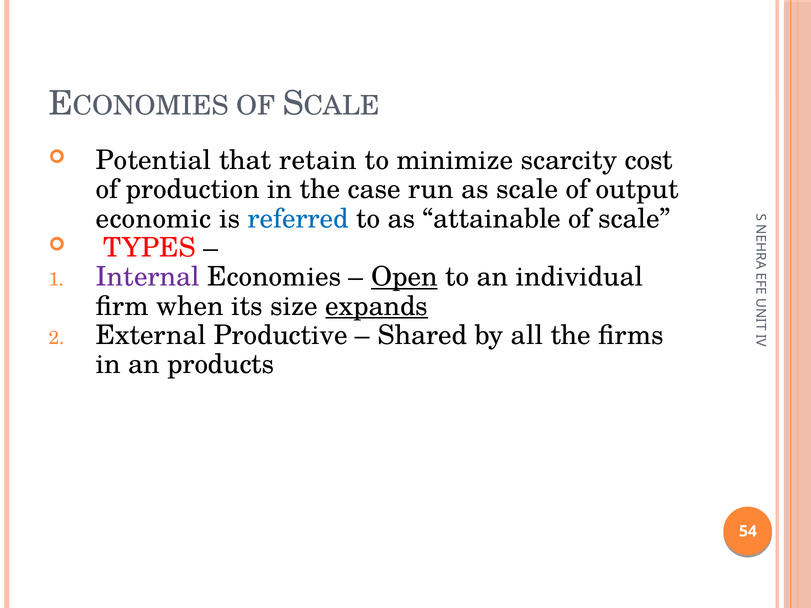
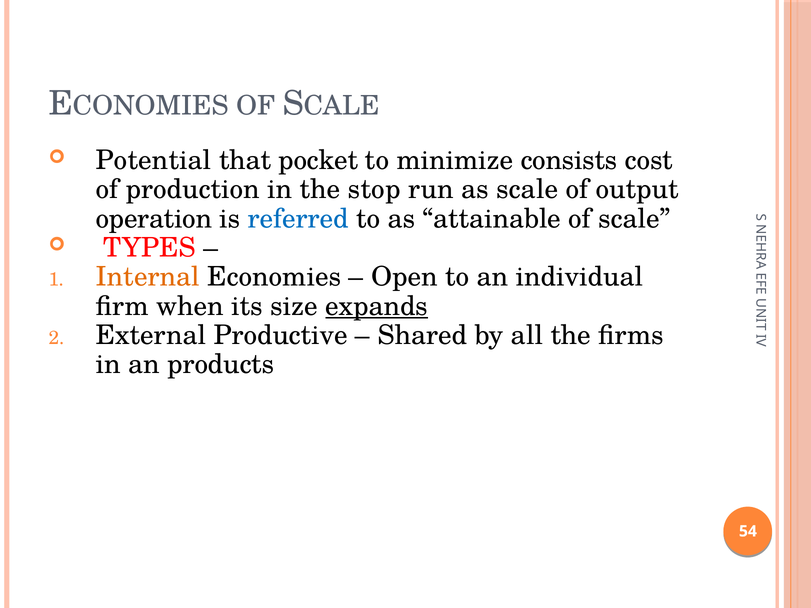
retain: retain -> pocket
scarcity: scarcity -> consists
case: case -> stop
economic: economic -> operation
Internal colour: purple -> orange
Open underline: present -> none
